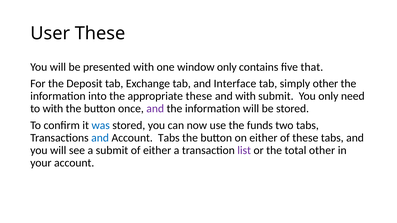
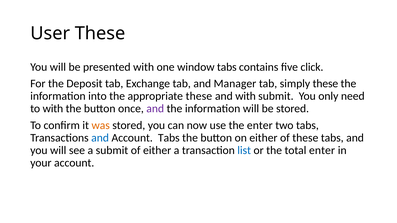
window only: only -> tabs
that: that -> click
Interface: Interface -> Manager
simply other: other -> these
was colour: blue -> orange
the funds: funds -> enter
list colour: purple -> blue
total other: other -> enter
